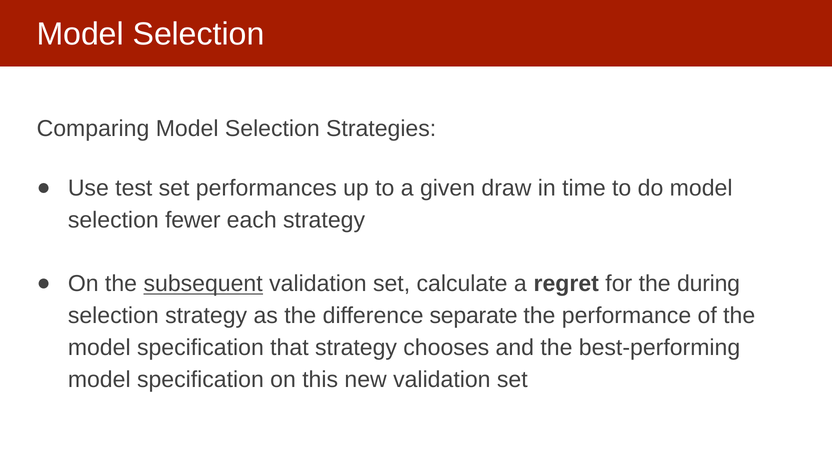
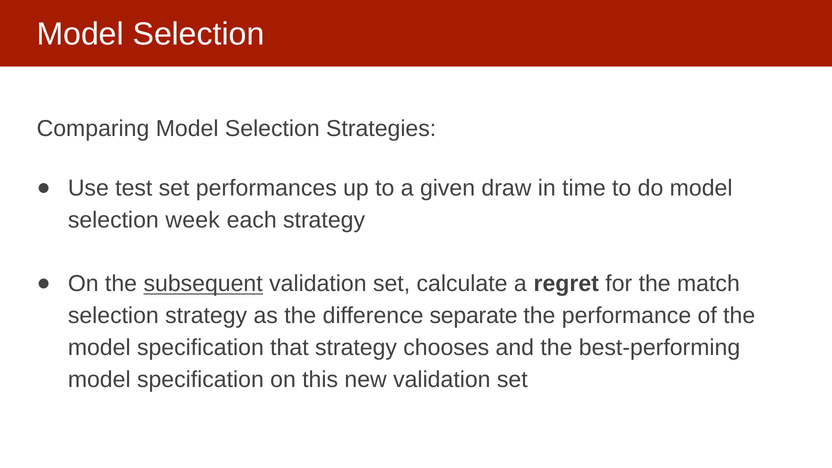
fewer: fewer -> week
during: during -> match
